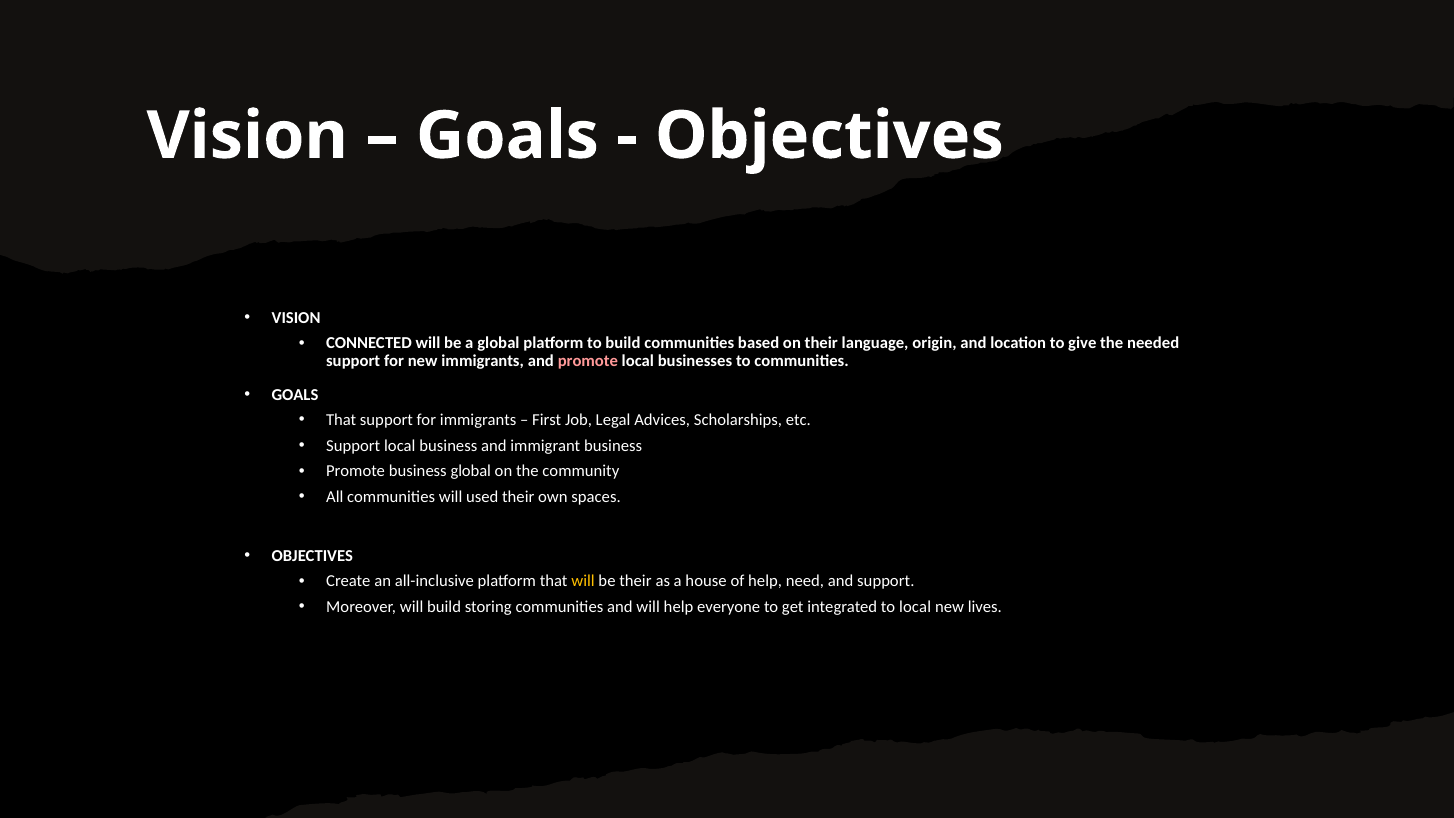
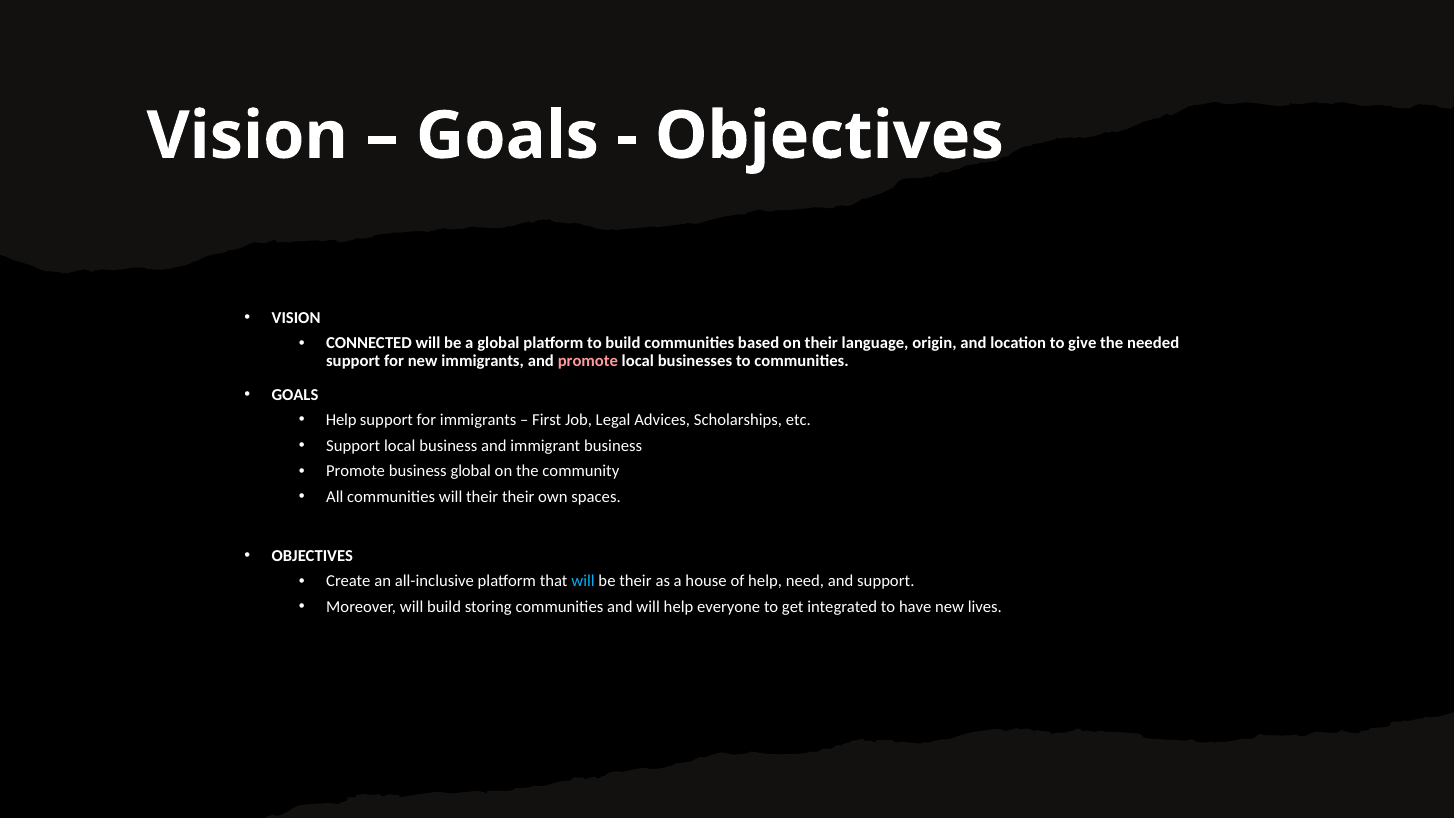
That at (341, 420): That -> Help
will used: used -> their
will at (583, 581) colour: yellow -> light blue
to local: local -> have
